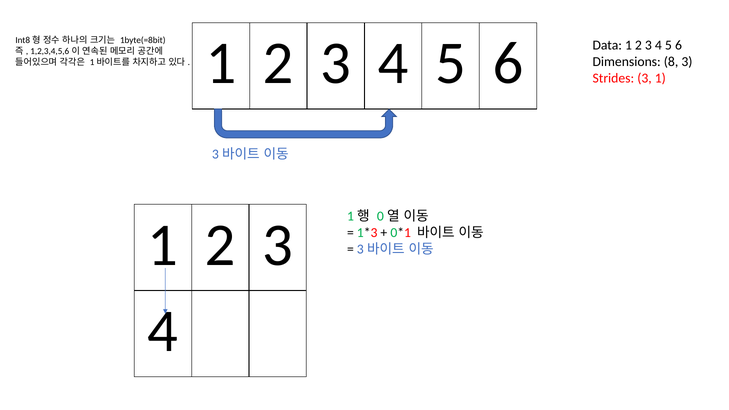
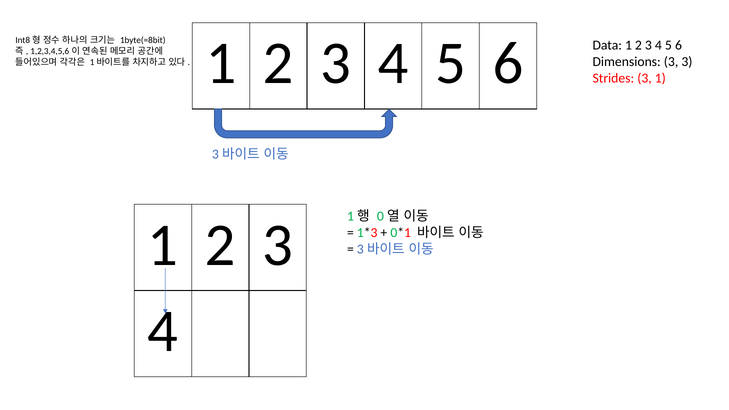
Dimensions 8: 8 -> 3
